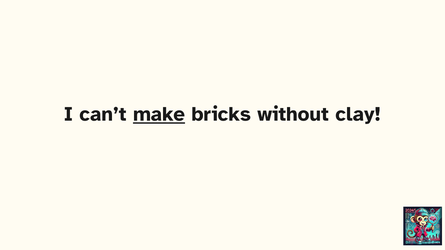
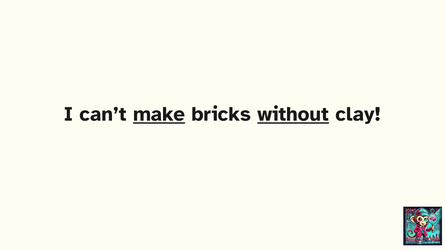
without underline: none -> present
